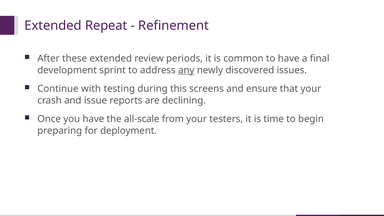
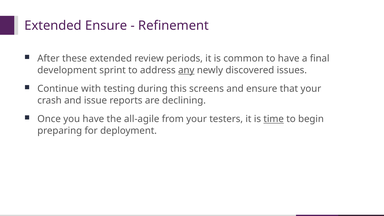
Extended Repeat: Repeat -> Ensure
all-scale: all-scale -> all-agile
time underline: none -> present
